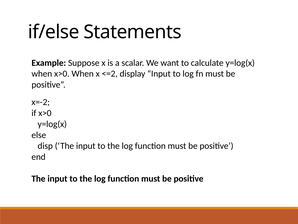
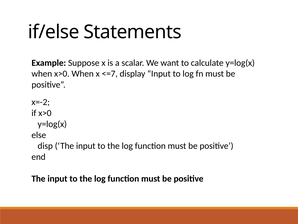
<=2: <=2 -> <=7
